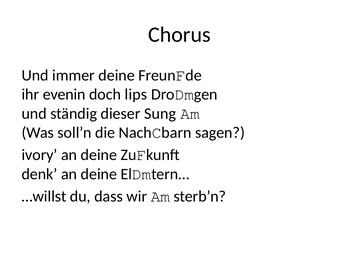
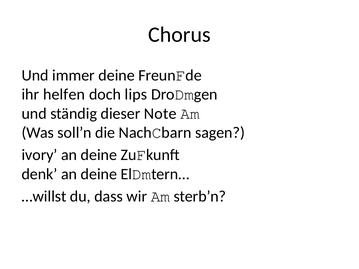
evenin: evenin -> helfen
Sung: Sung -> Note
